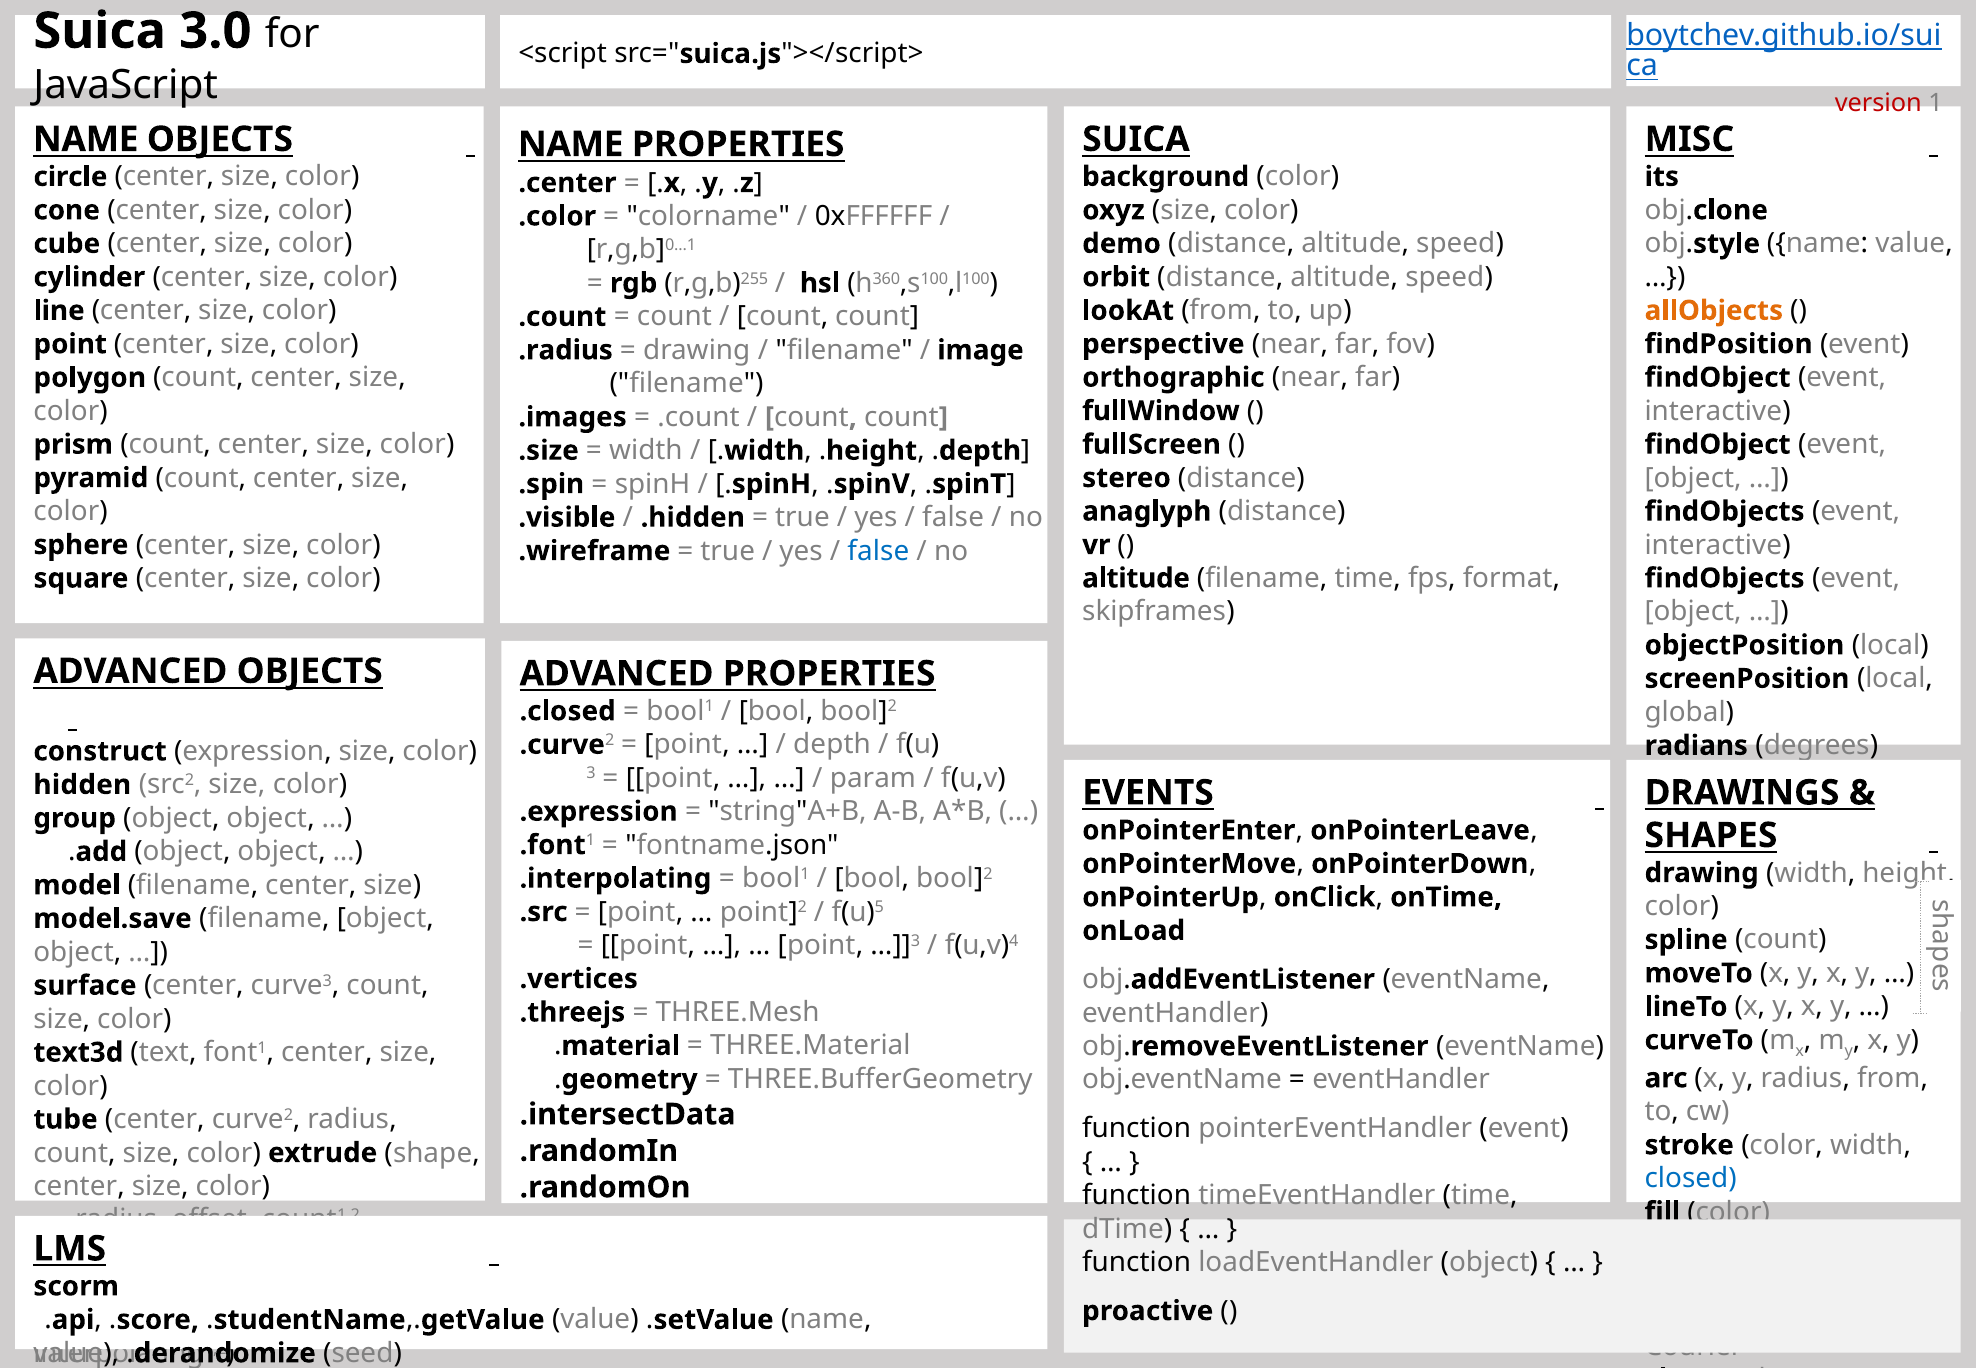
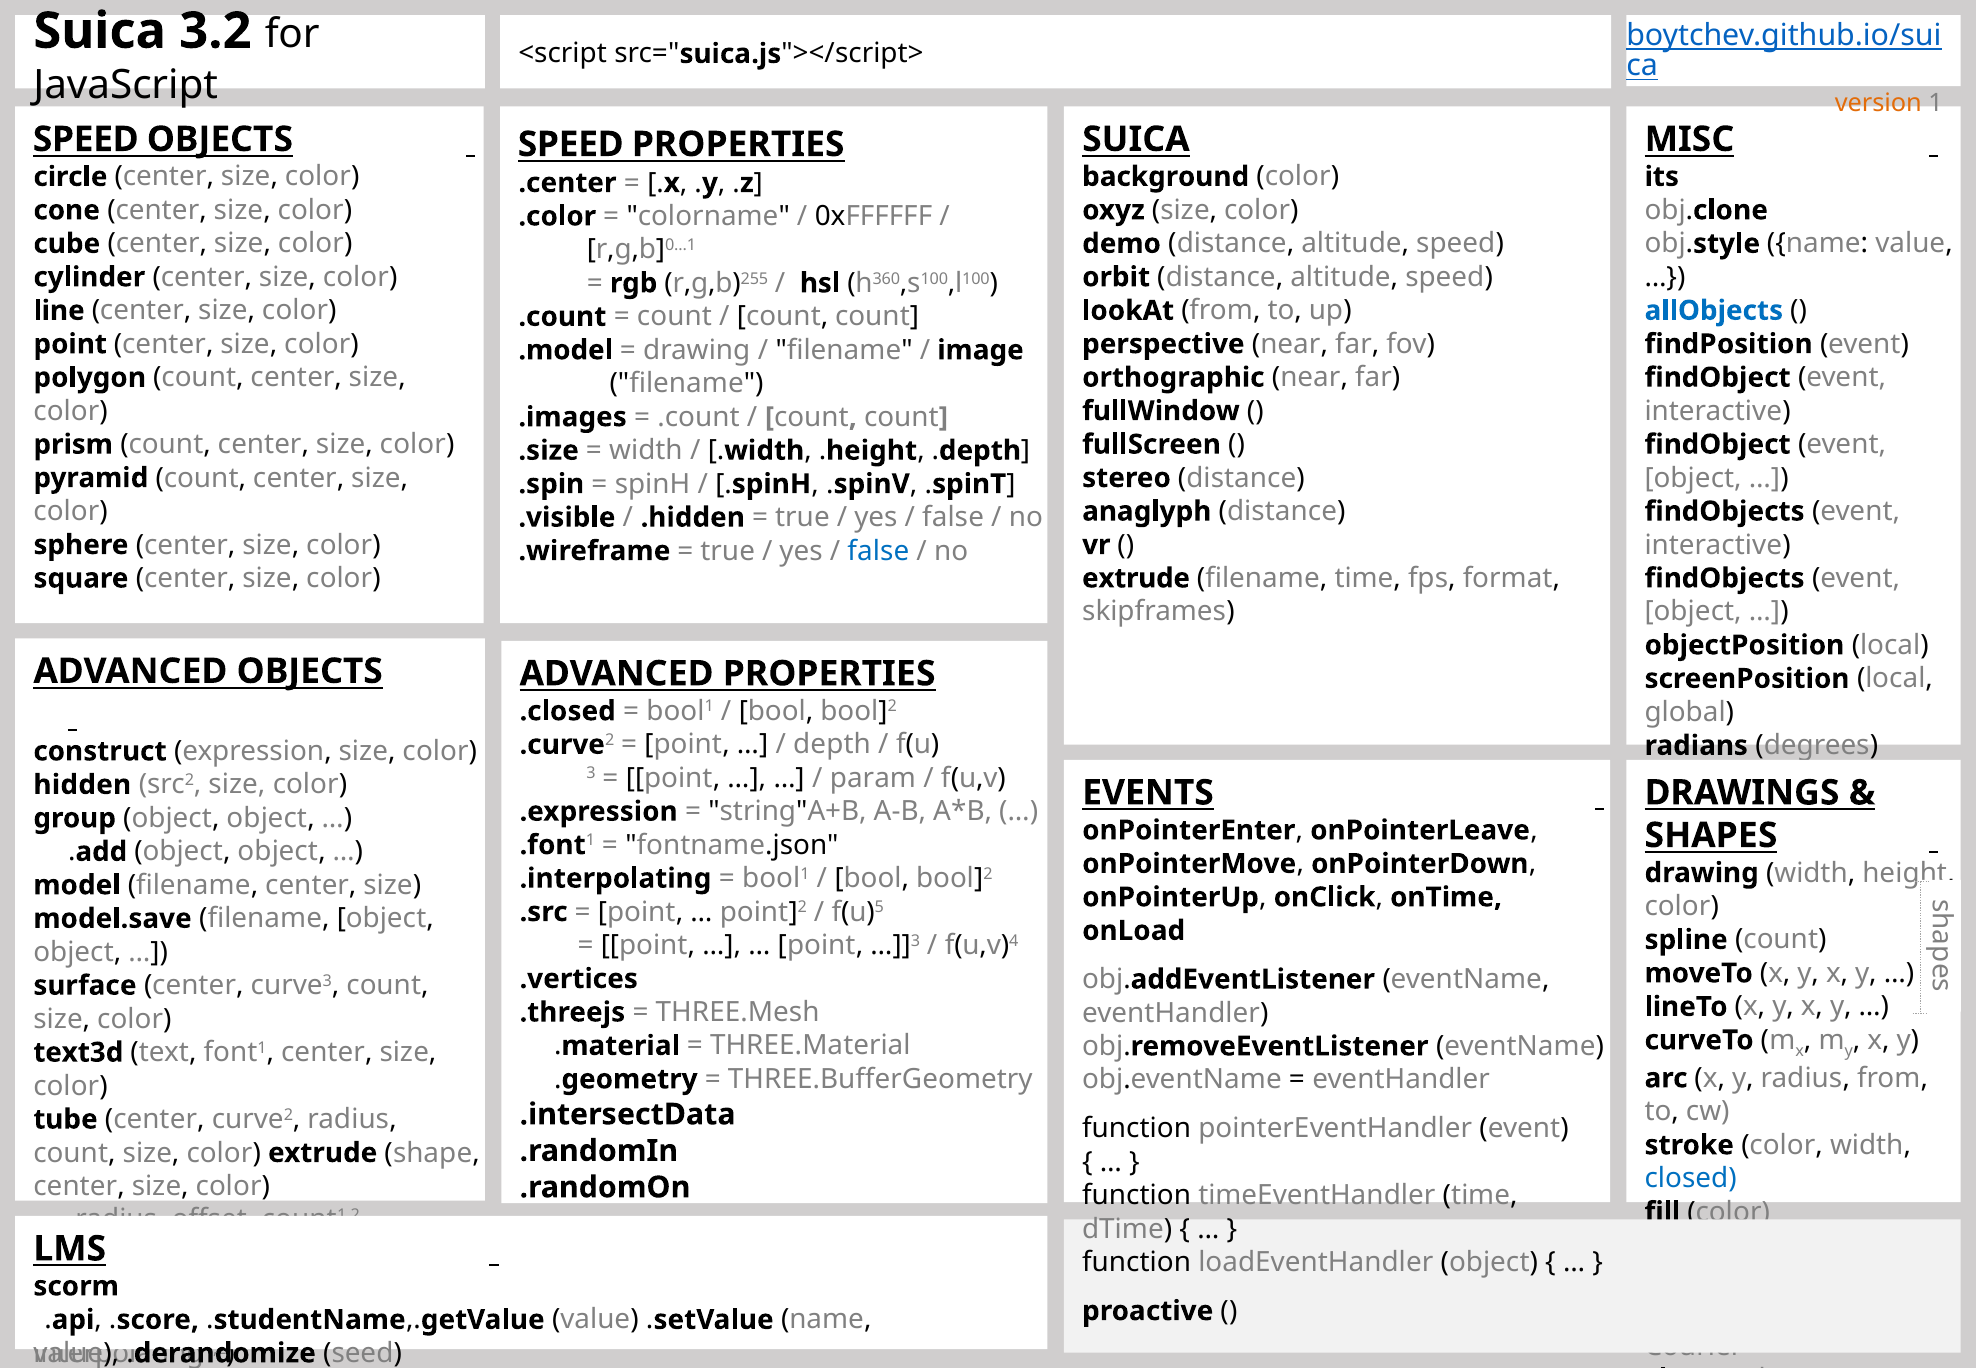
3.0: 3.0 -> 3.2
version colour: red -> orange
NAME at (86, 139): NAME -> SPEED
NAME at (571, 144): NAME -> SPEED
allObjects colour: orange -> blue
.radius at (566, 350): .radius -> .model
altitude at (1136, 578): altitude -> extrude
